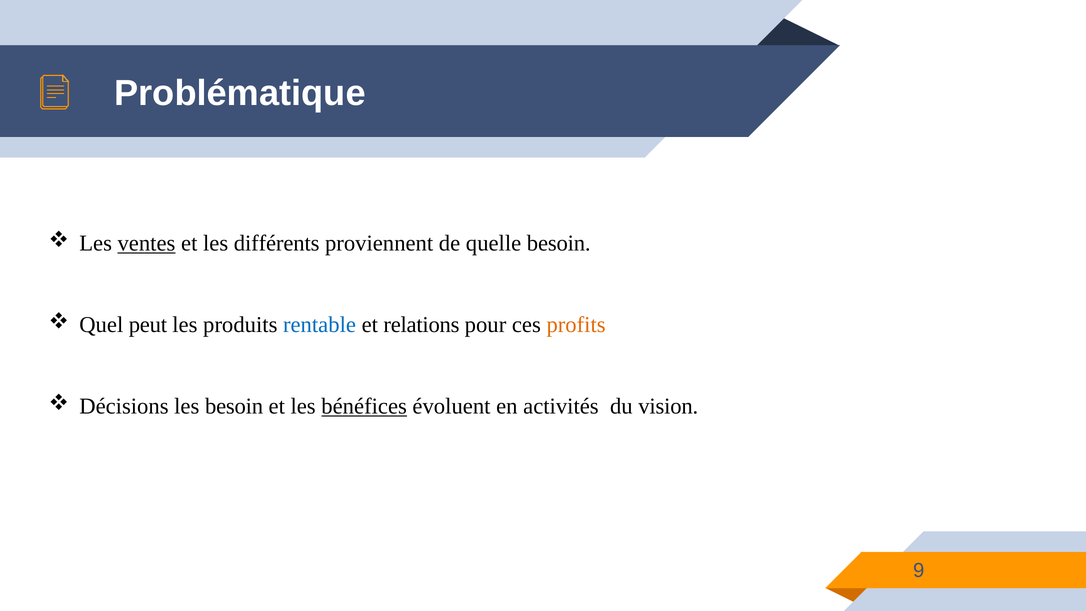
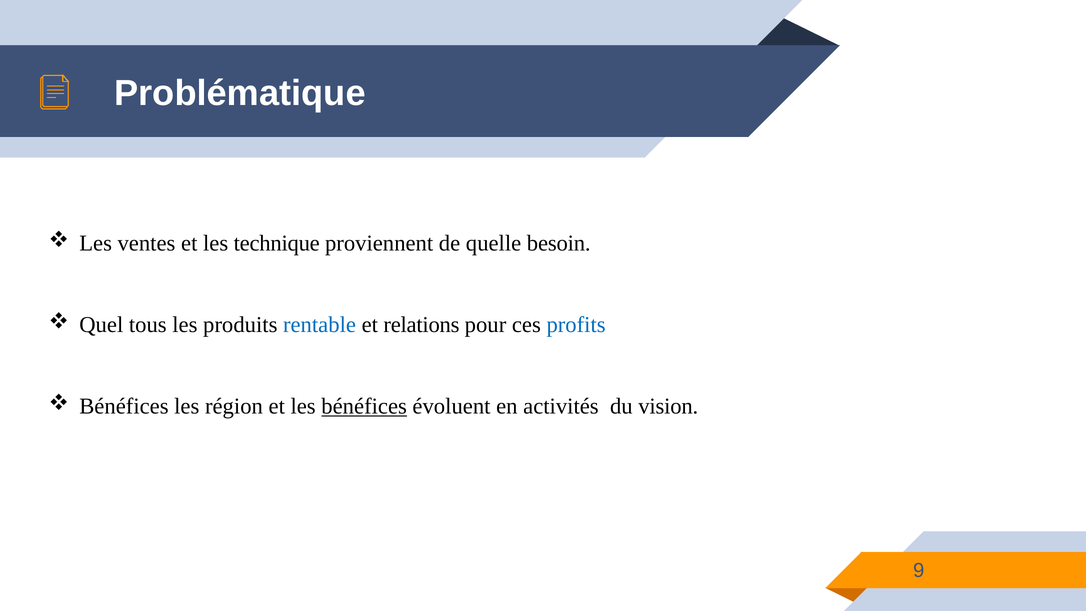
ventes underline: present -> none
différents: différents -> technique
peut: peut -> tous
profits colour: orange -> blue
Décisions at (124, 406): Décisions -> Bénéfices
les besoin: besoin -> région
